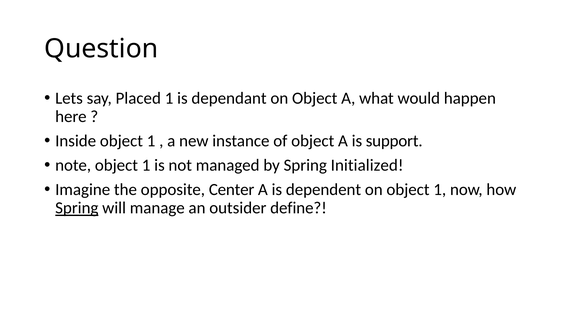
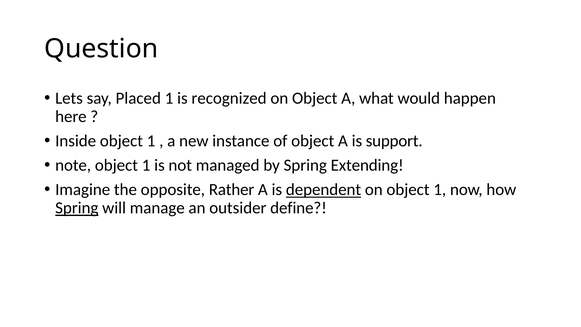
dependant: dependant -> recognized
Initialized: Initialized -> Extending
Center: Center -> Rather
dependent underline: none -> present
